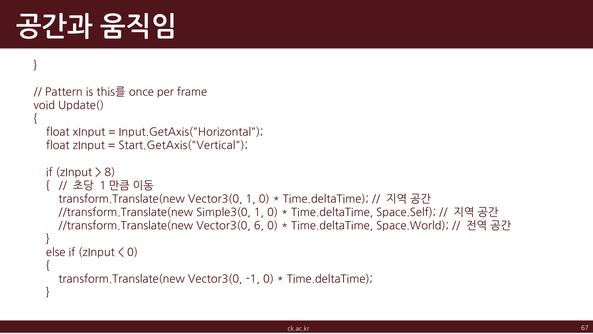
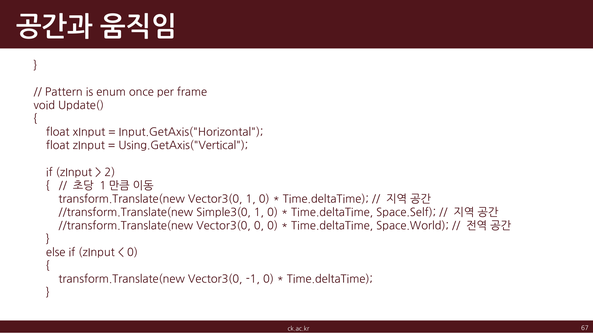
this를: this를 -> enum
Start.GetAxis("Vertical: Start.GetAxis("Vertical -> Using.GetAxis("Vertical
8: 8 -> 2
Vector3(0 6: 6 -> 0
